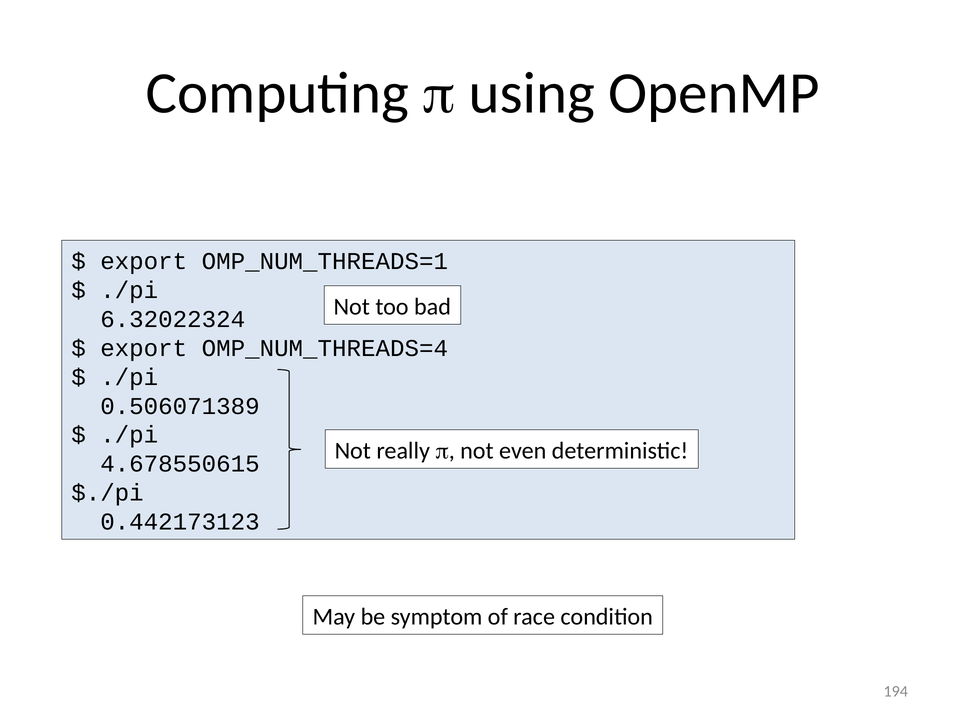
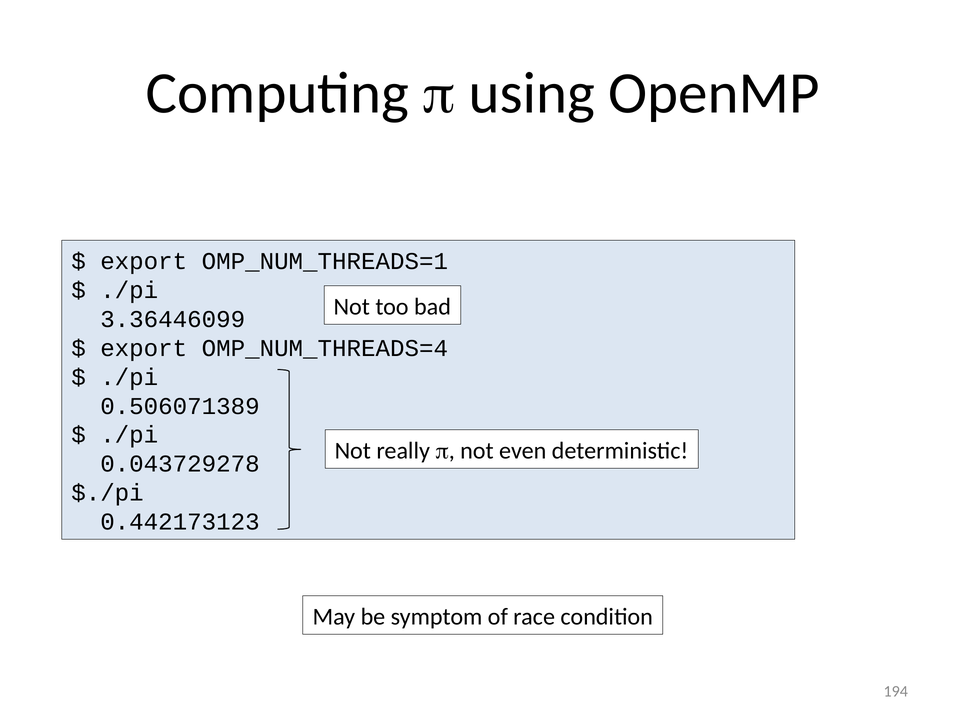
6.32022324: 6.32022324 -> 3.36446099
4.678550615: 4.678550615 -> 0.043729278
